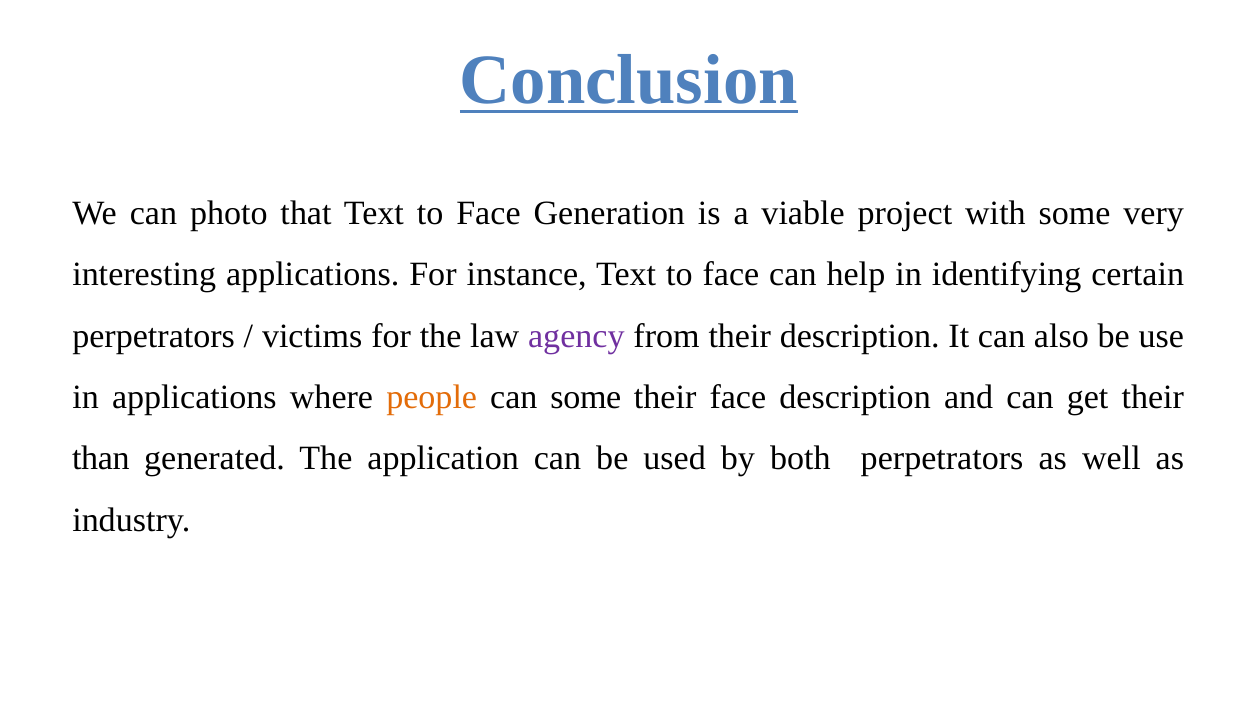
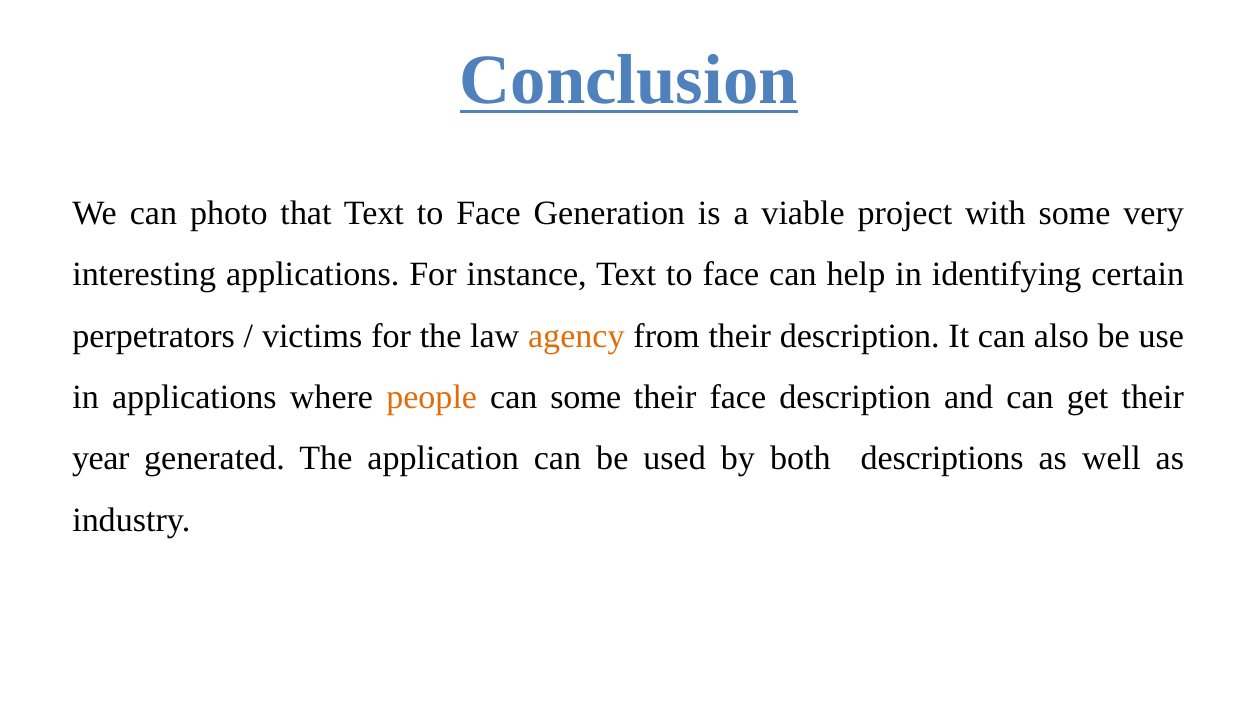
agency colour: purple -> orange
than: than -> year
both perpetrators: perpetrators -> descriptions
